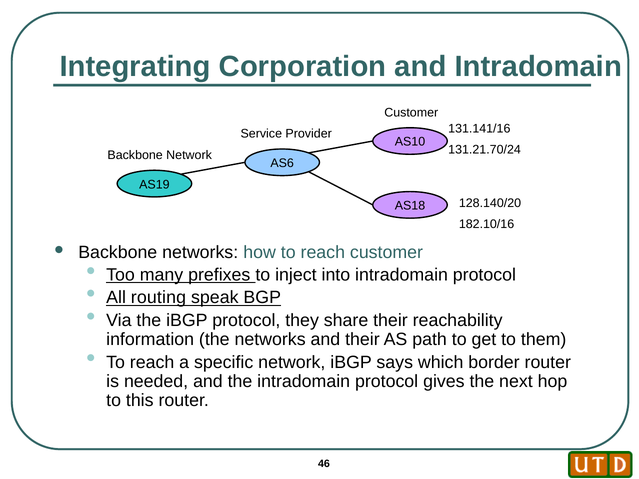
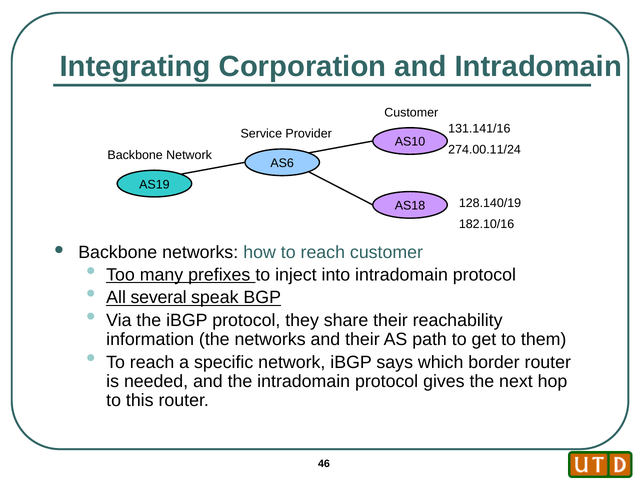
131.21.70/24: 131.21.70/24 -> 274.00.11/24
128.140/20: 128.140/20 -> 128.140/19
routing: routing -> several
